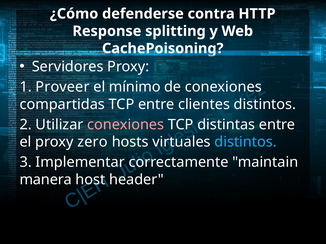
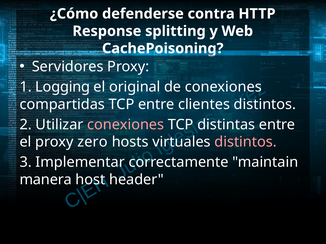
Proveer: Proveer -> Logging
mínimo: mínimo -> original
distintos at (246, 142) colour: light blue -> pink
